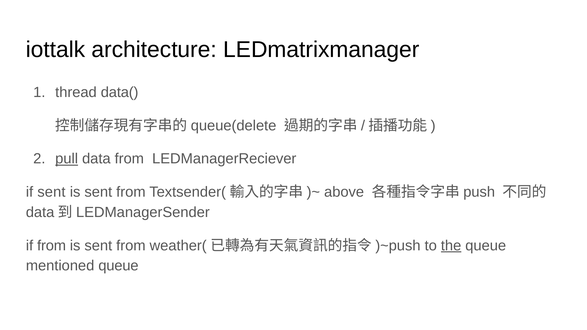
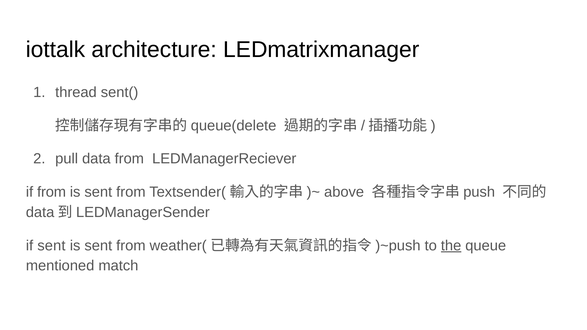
data(: data( -> sent(
pull underline: present -> none
if sent: sent -> from
if from: from -> sent
mentioned queue: queue -> match
